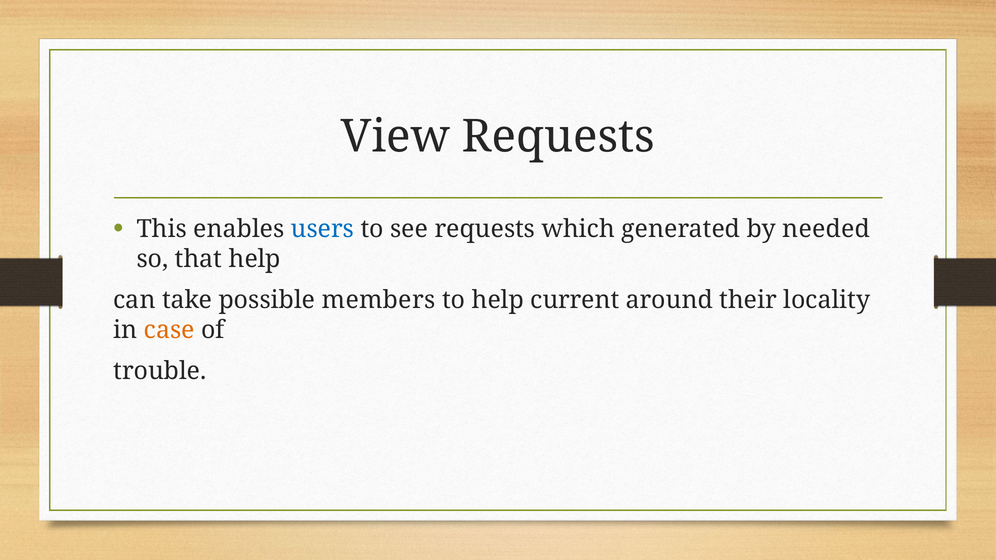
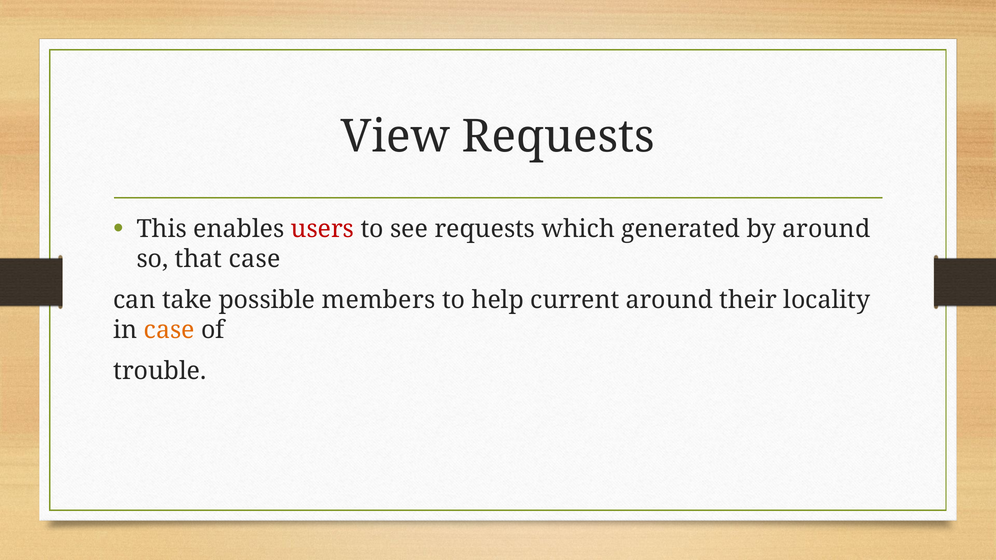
users colour: blue -> red
by needed: needed -> around
that help: help -> case
